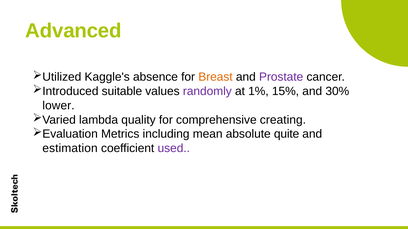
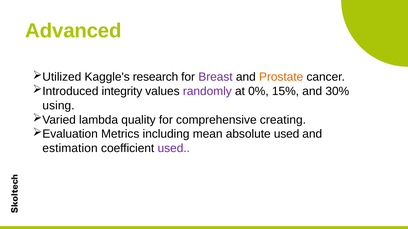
absence: absence -> research
Breast colour: orange -> purple
Prostate colour: purple -> orange
suitable: suitable -> integrity
1%: 1% -> 0%
lower: lower -> using
absolute quite: quite -> used
